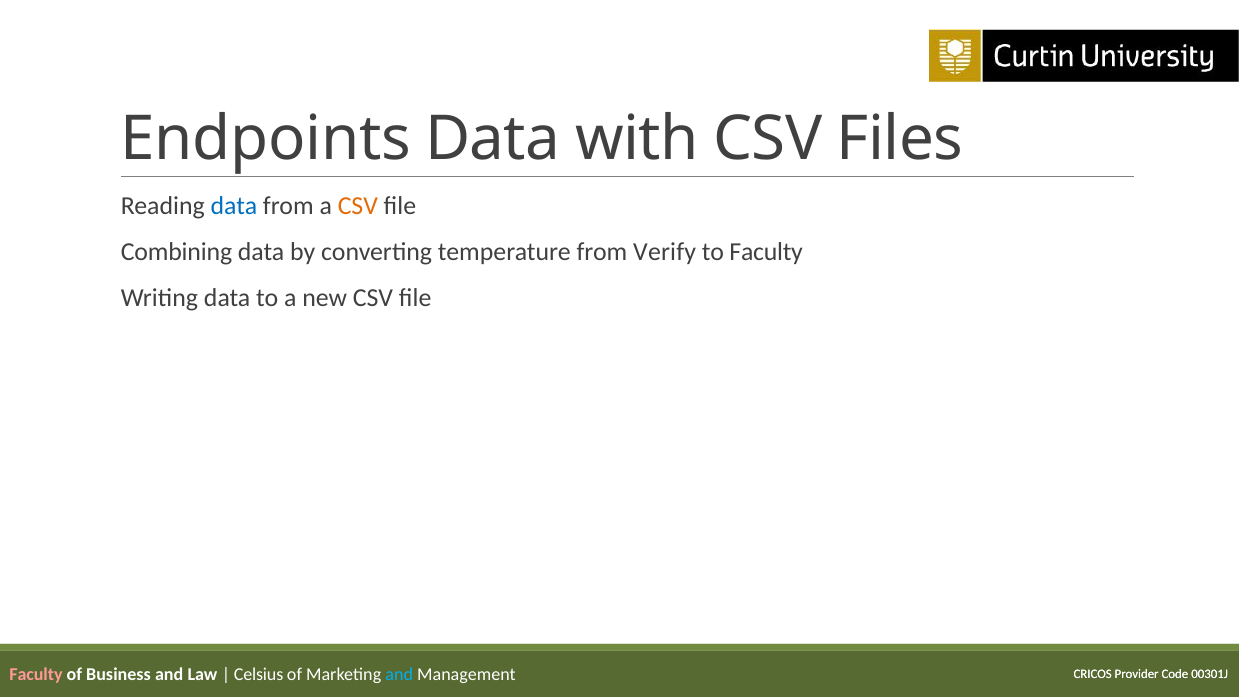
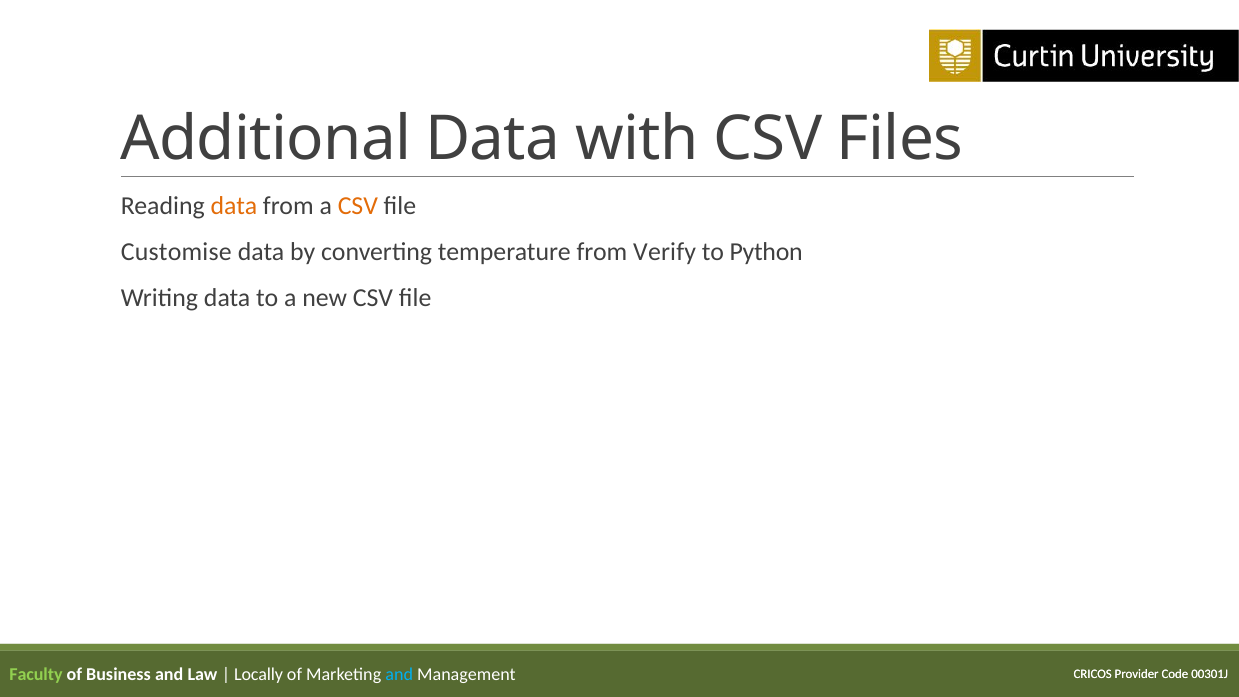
Endpoints: Endpoints -> Additional
data at (234, 206) colour: blue -> orange
Combining: Combining -> Customise
to Faculty: Faculty -> Python
Faculty at (36, 675) colour: pink -> light green
Celsius: Celsius -> Locally
